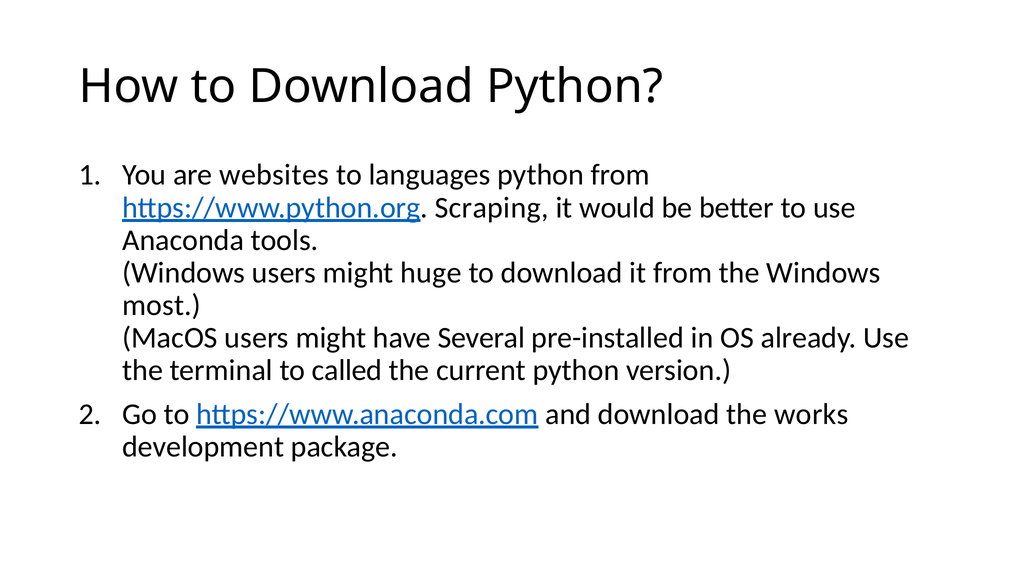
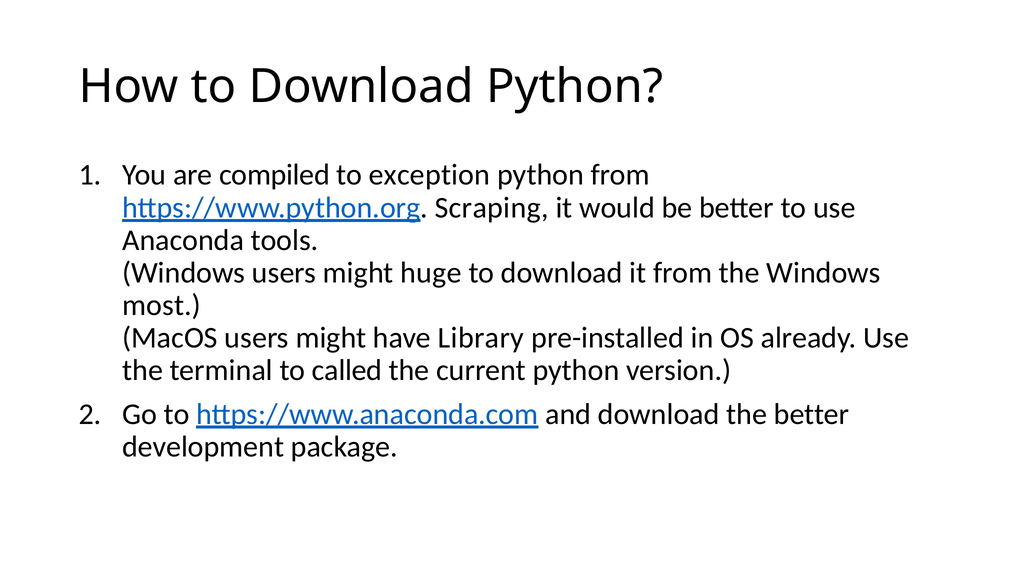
websites: websites -> compiled
languages: languages -> exception
Several: Several -> Library
the works: works -> better
